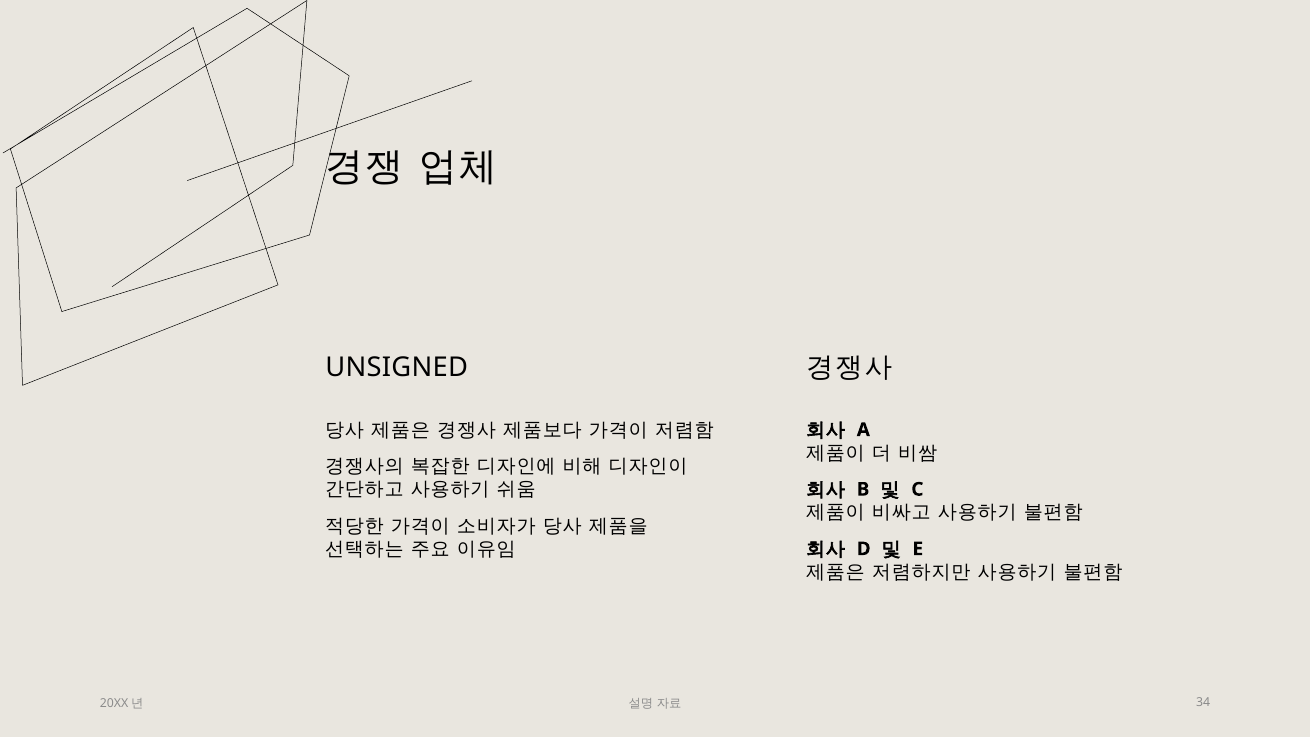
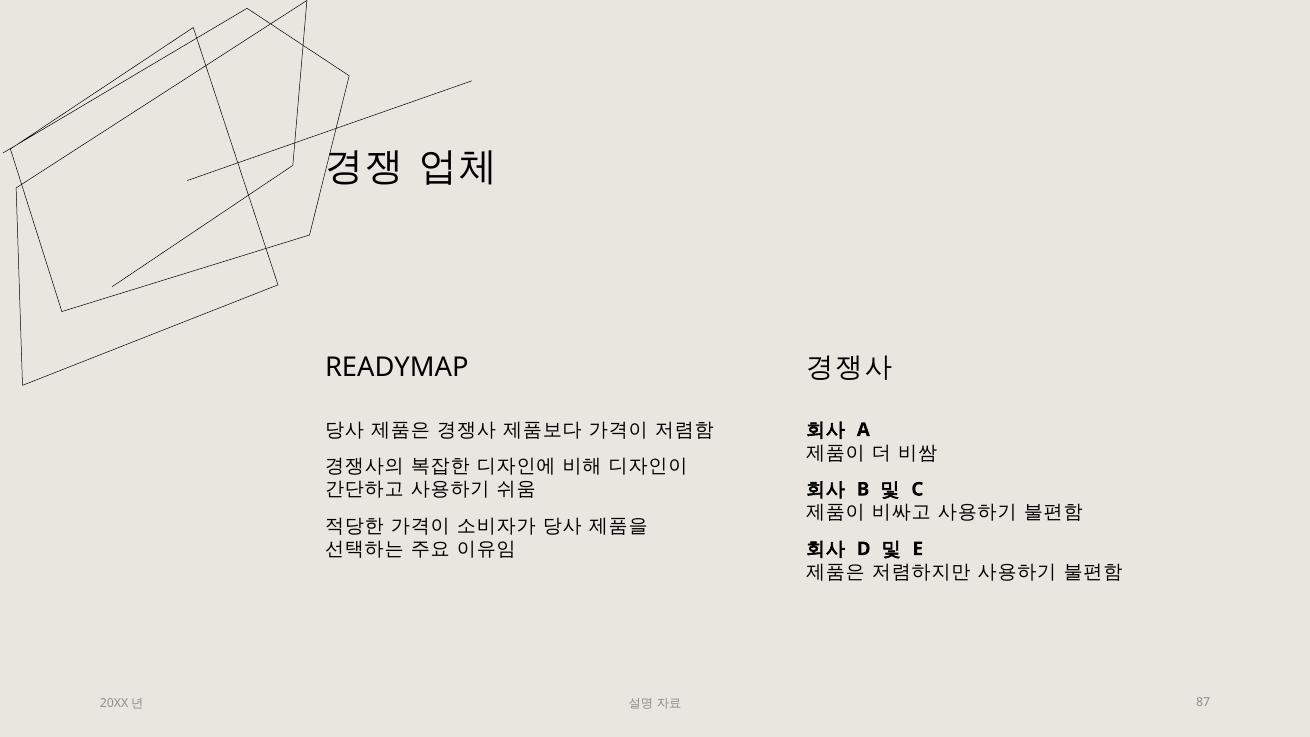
UNSIGNED: UNSIGNED -> READYMAP
34: 34 -> 87
